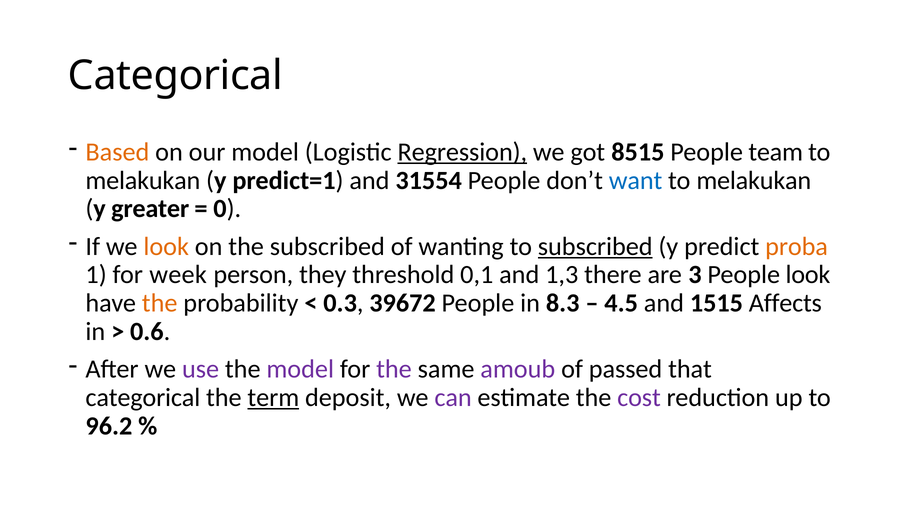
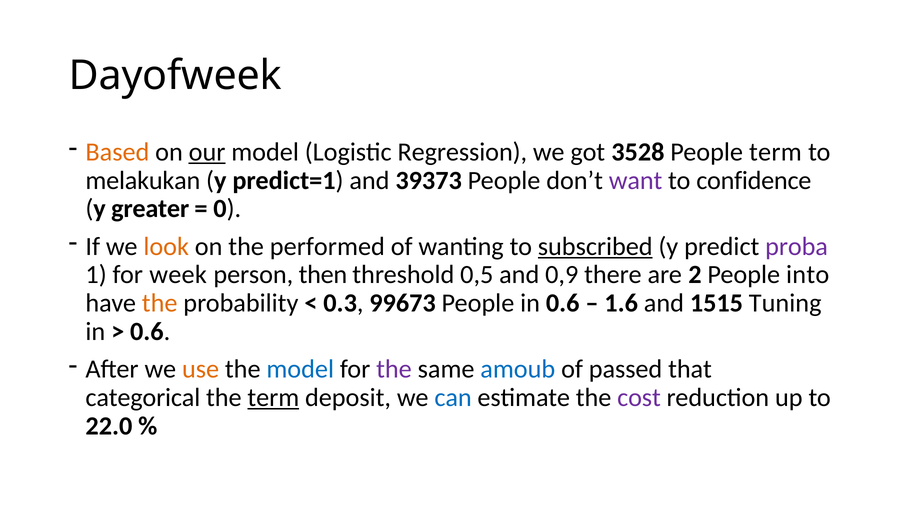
Categorical at (175, 76): Categorical -> Dayofweek
our underline: none -> present
Regression underline: present -> none
8515: 8515 -> 3528
People team: team -> term
31554: 31554 -> 39373
want colour: blue -> purple
melakukan at (754, 181): melakukan -> confidence
the subscribed: subscribed -> performed
proba colour: orange -> purple
they: they -> then
0,1: 0,1 -> 0,5
1,3: 1,3 -> 0,9
3: 3 -> 2
People look: look -> into
39672: 39672 -> 99673
in 8.3: 8.3 -> 0.6
4.5: 4.5 -> 1.6
Affects: Affects -> Tuning
use colour: purple -> orange
model at (300, 369) colour: purple -> blue
amoub colour: purple -> blue
can colour: purple -> blue
96.2: 96.2 -> 22.0
